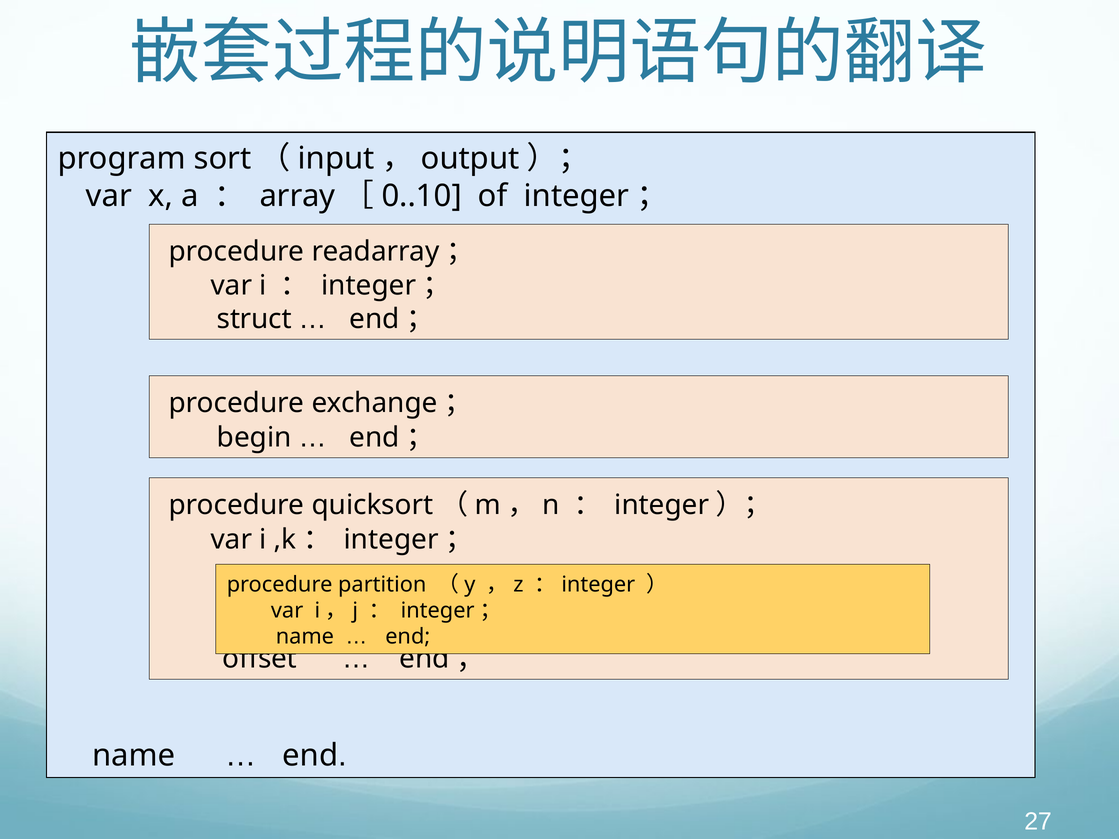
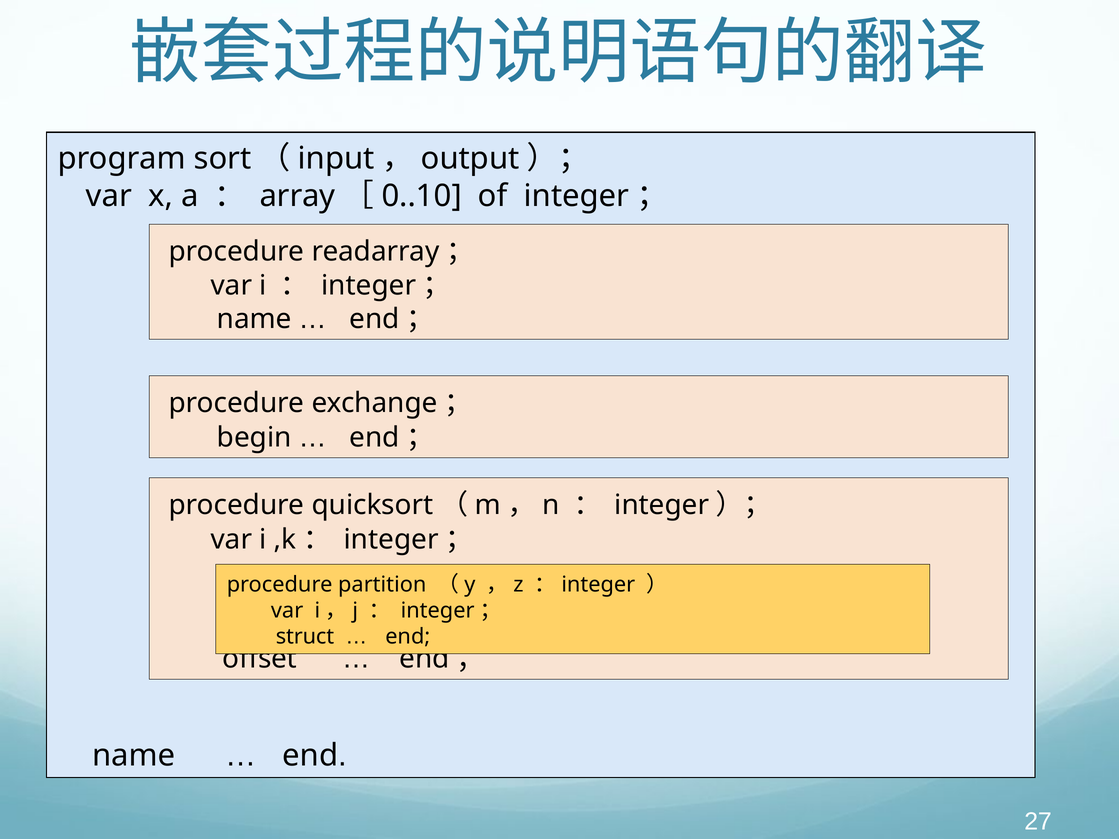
struct at (254, 319): struct -> name
name at (305, 637): name -> struct
